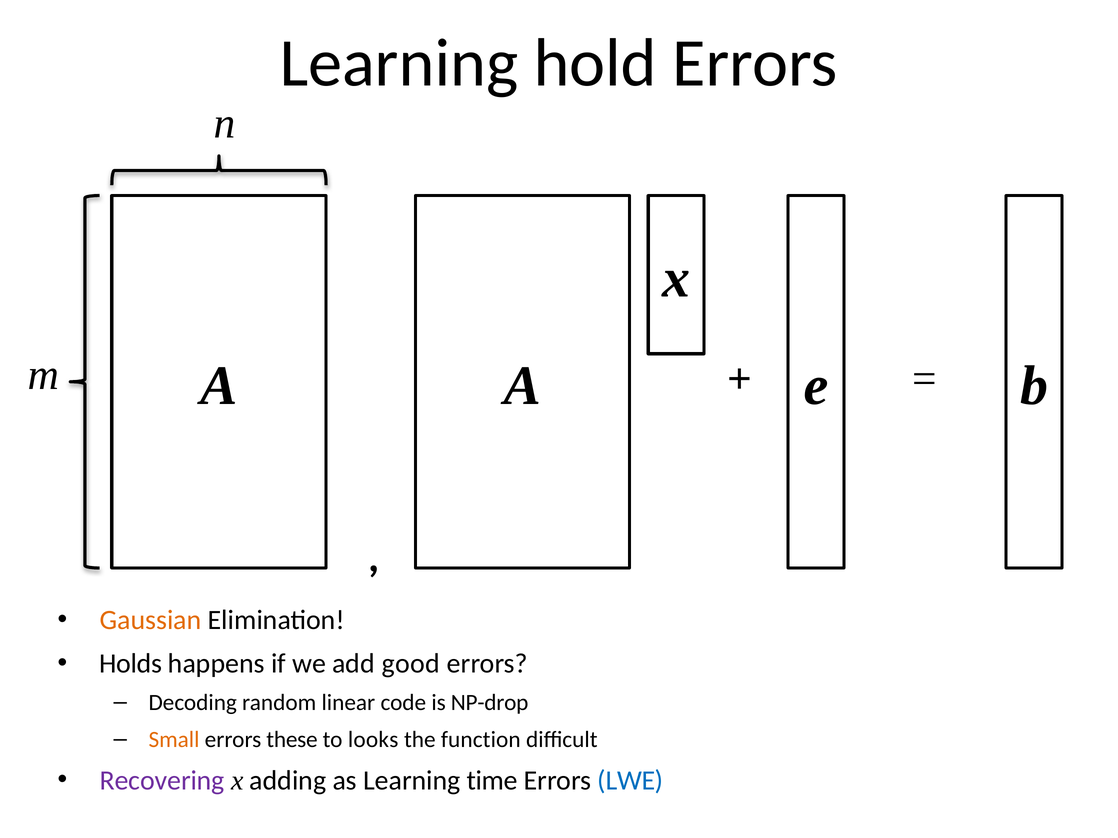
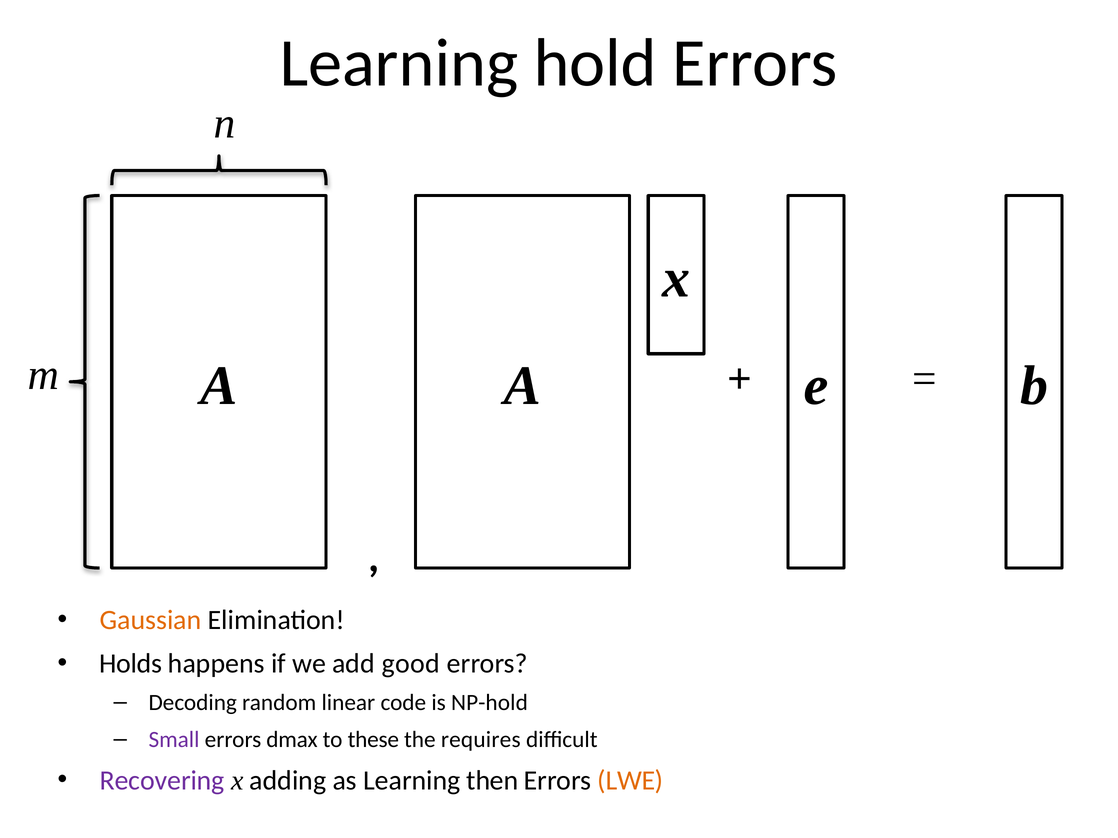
NP-drop: NP-drop -> NP-hold
Small colour: orange -> purple
these: these -> dmax
looks: looks -> these
function: function -> requires
time: time -> then
LWE colour: blue -> orange
